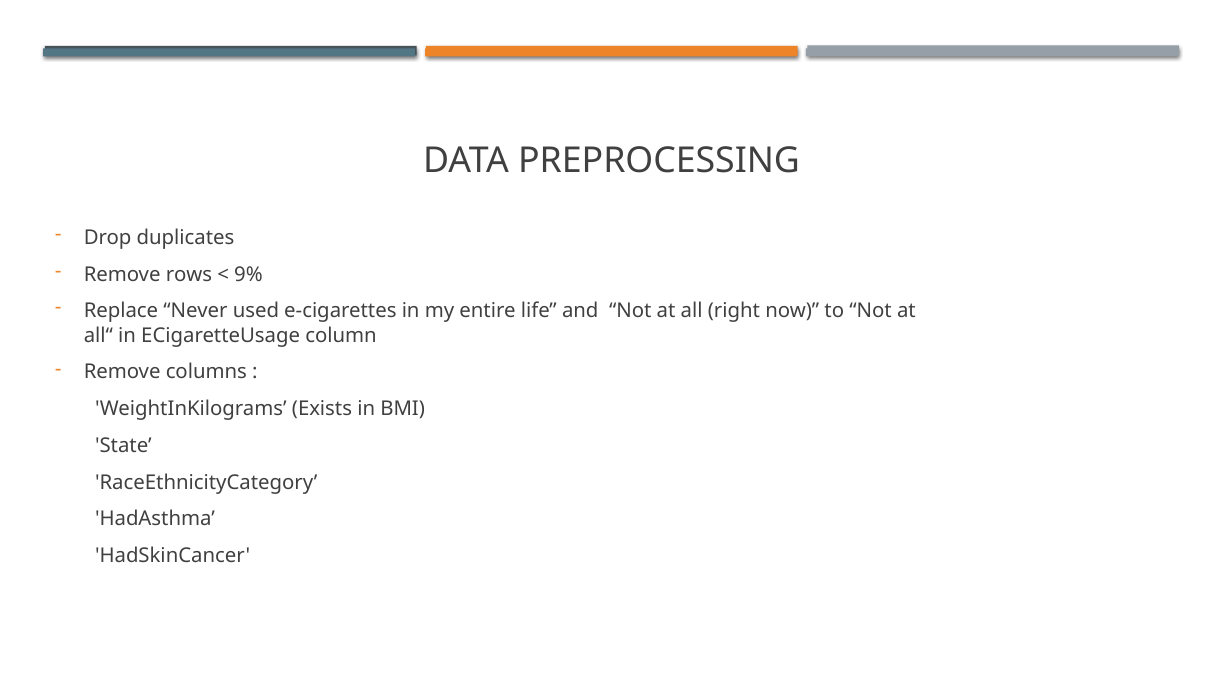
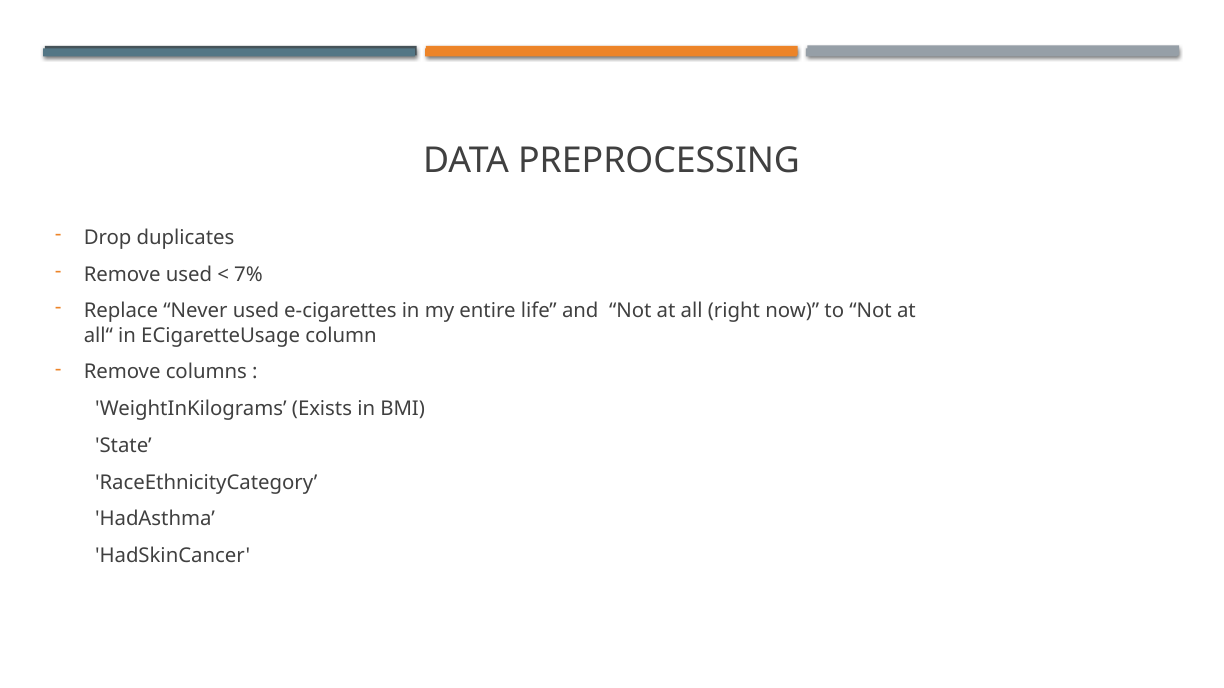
Remove rows: rows -> used
9%: 9% -> 7%
